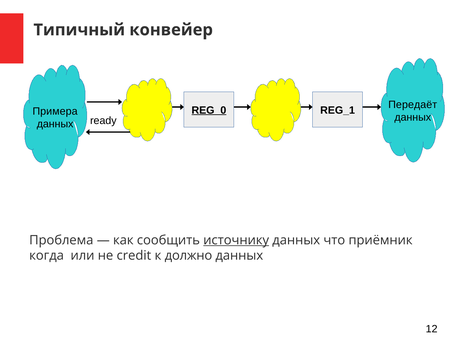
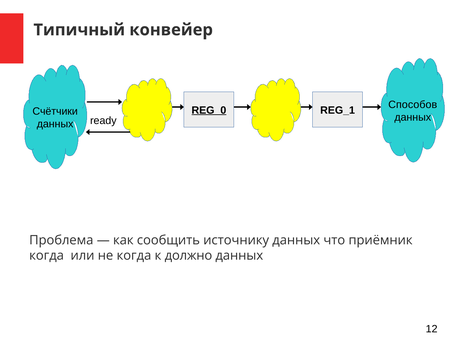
Передаёт: Передаёт -> Способов
Примера: Примера -> Счётчики
источнику underline: present -> none
не credit: credit -> когда
